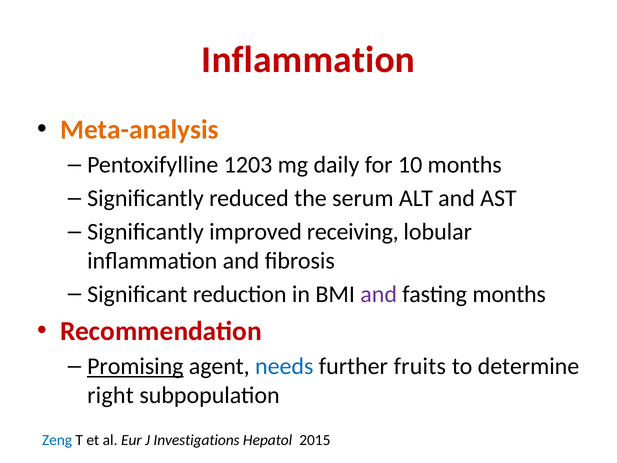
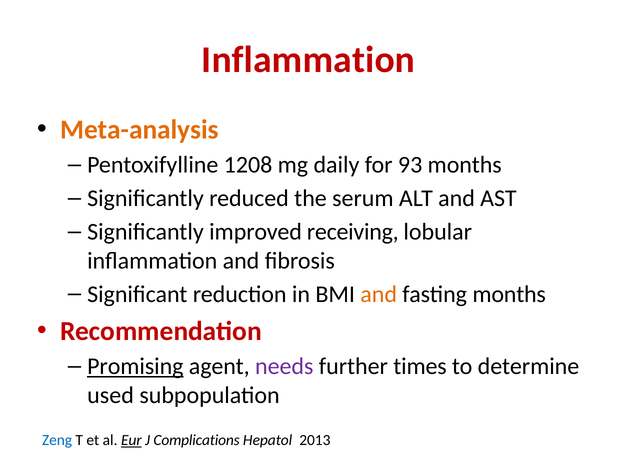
1203: 1203 -> 1208
10: 10 -> 93
and at (379, 294) colour: purple -> orange
needs colour: blue -> purple
fruits: fruits -> times
right: right -> used
Eur underline: none -> present
Investigations: Investigations -> Complications
2015: 2015 -> 2013
